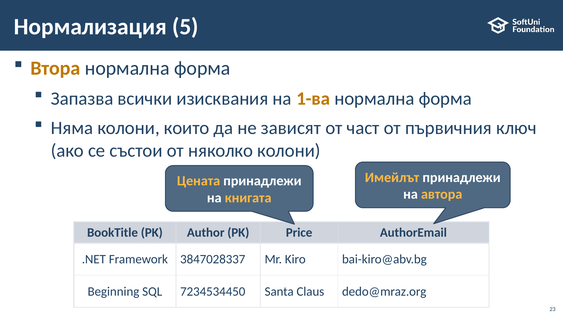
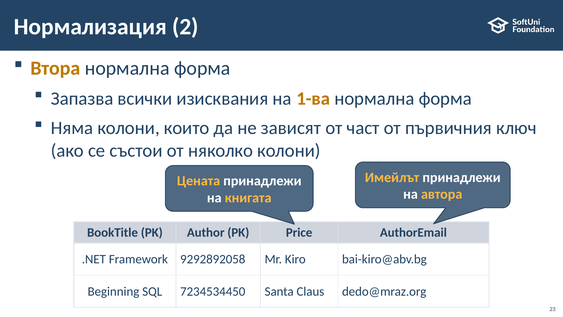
5: 5 -> 2
3847028337: 3847028337 -> 9292892058
